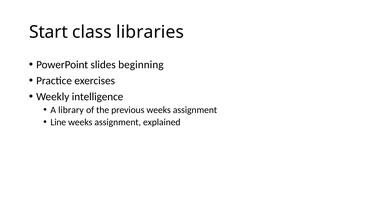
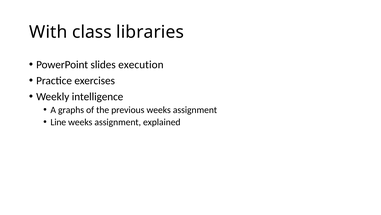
Start: Start -> With
beginning: beginning -> execution
library: library -> graphs
